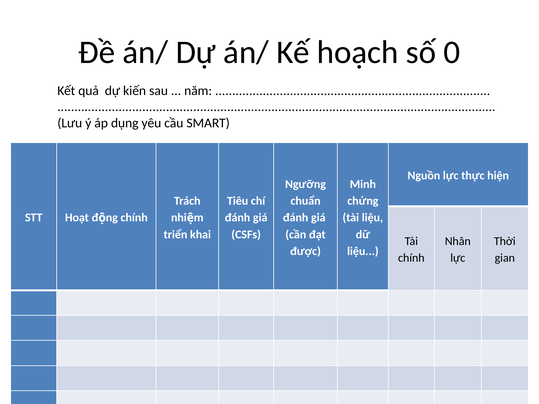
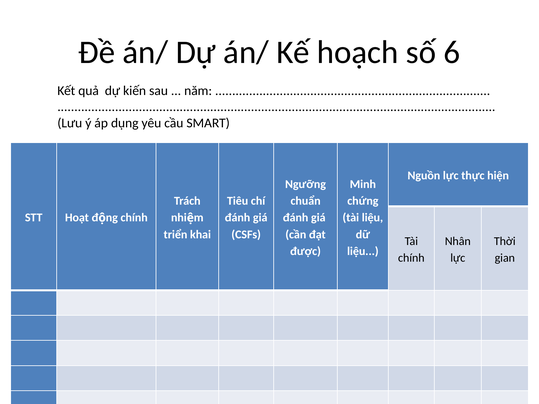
0: 0 -> 6
